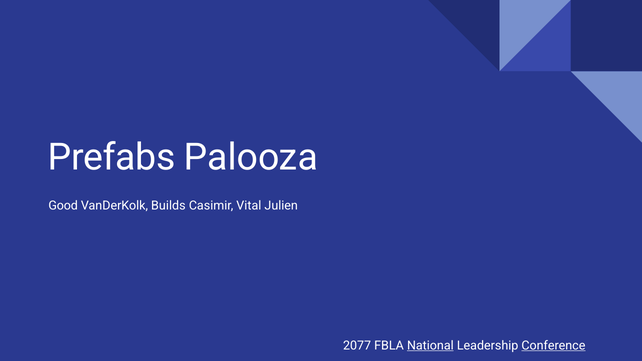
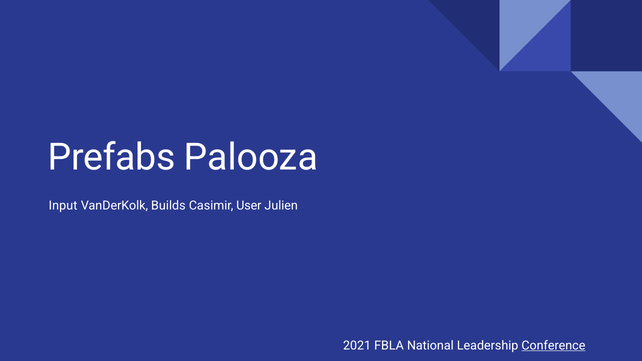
Good: Good -> Input
Vital: Vital -> User
2077: 2077 -> 2021
National underline: present -> none
